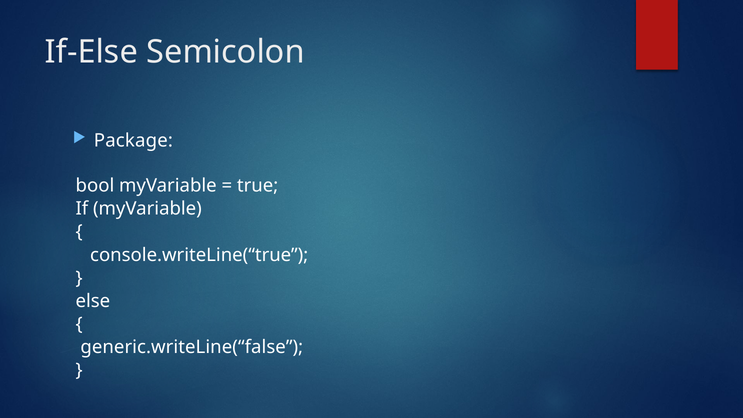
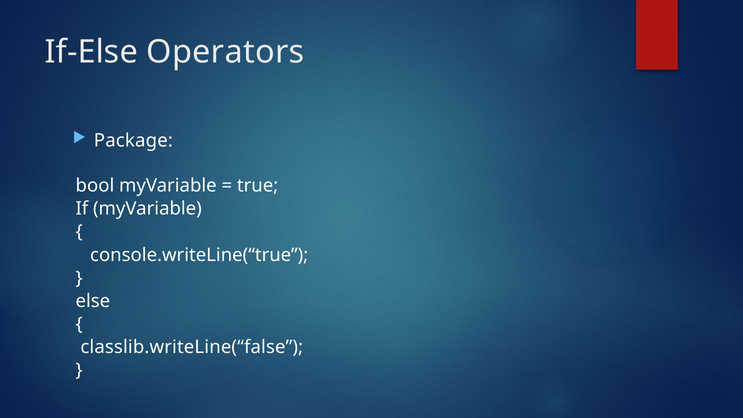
Semicolon: Semicolon -> Operators
generic.writeLine(“false: generic.writeLine(“false -> classlib.writeLine(“false
